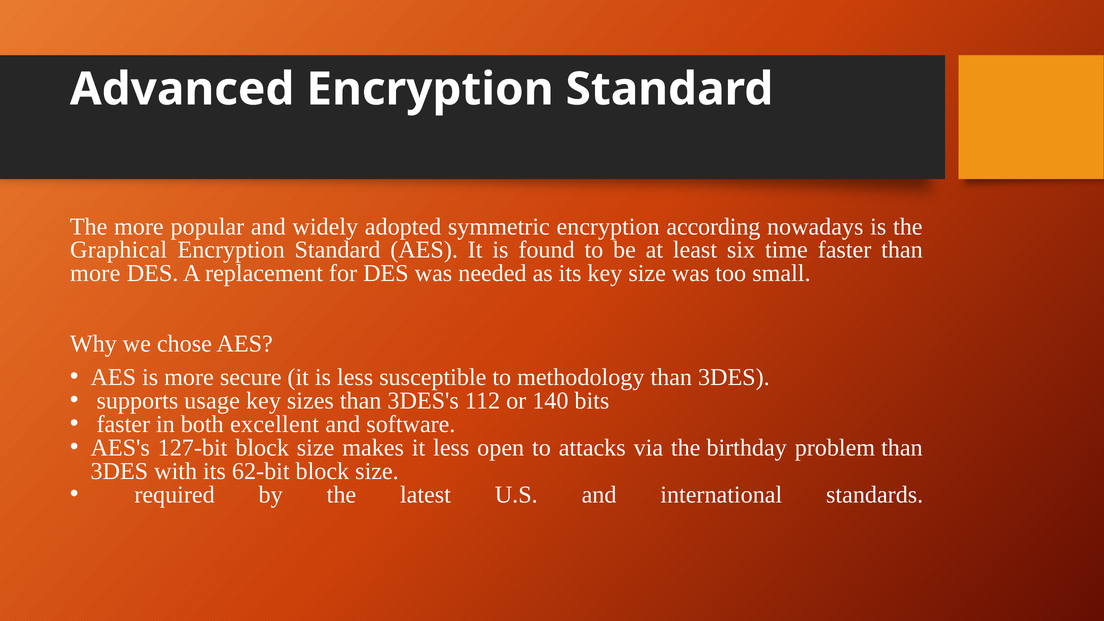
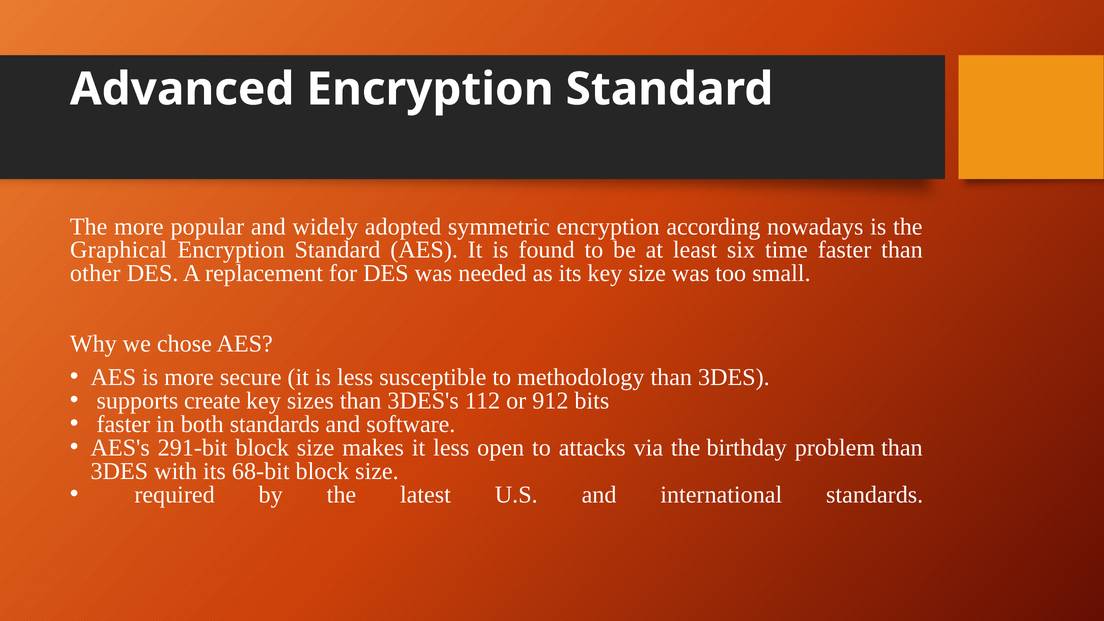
more at (95, 273): more -> other
usage: usage -> create
140: 140 -> 912
both excellent: excellent -> standards
127-bit: 127-bit -> 291-bit
62-bit: 62-bit -> 68-bit
